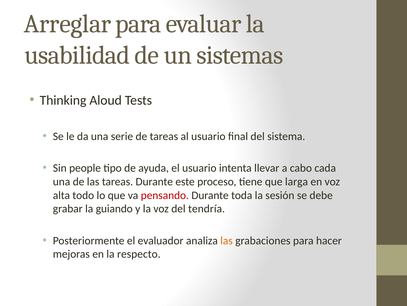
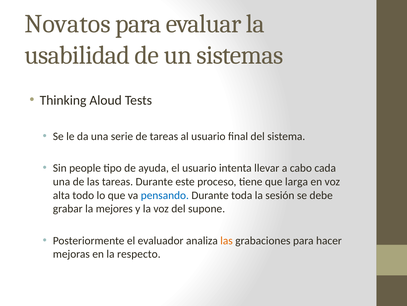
Arreglar: Arreglar -> Novatos
pensando colour: red -> blue
guiando: guiando -> mejores
tendría: tendría -> supone
